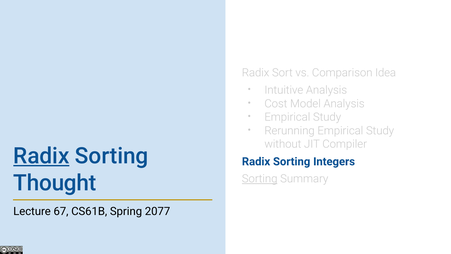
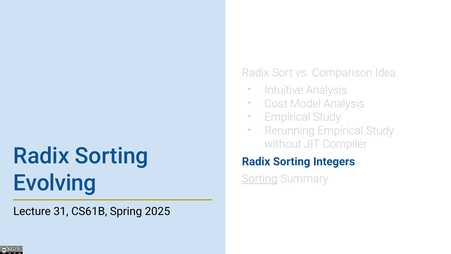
Radix at (41, 156) underline: present -> none
Thought: Thought -> Evolving
67: 67 -> 31
2077: 2077 -> 2025
